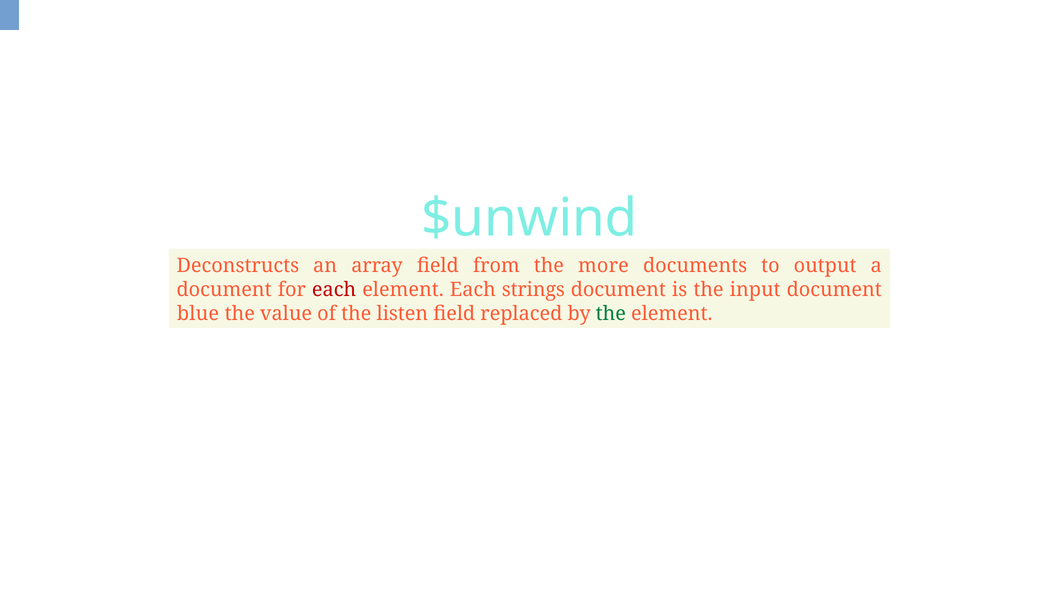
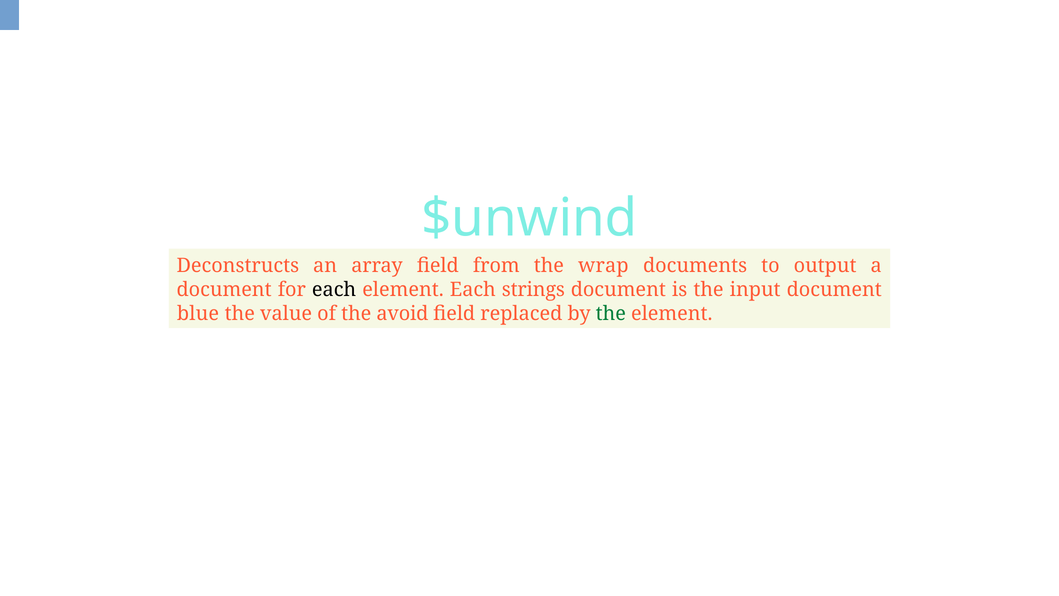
more: more -> wrap
each at (334, 290) colour: red -> black
listen: listen -> avoid
